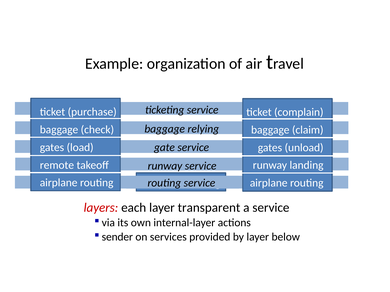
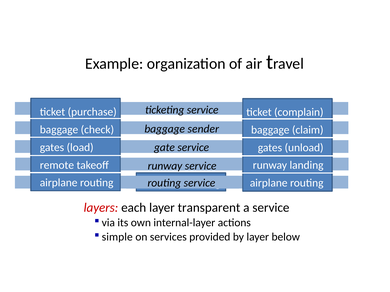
relying: relying -> sender
sender: sender -> simple
